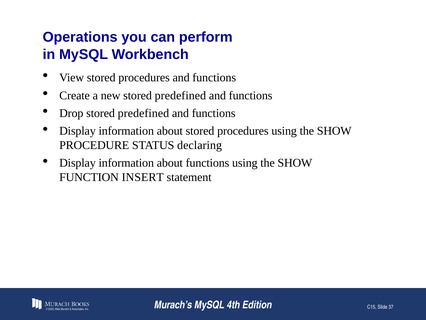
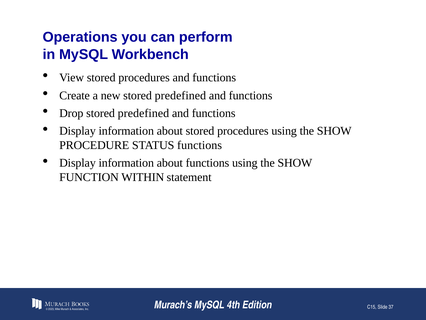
STATUS declaring: declaring -> functions
INSERT: INSERT -> WITHIN
